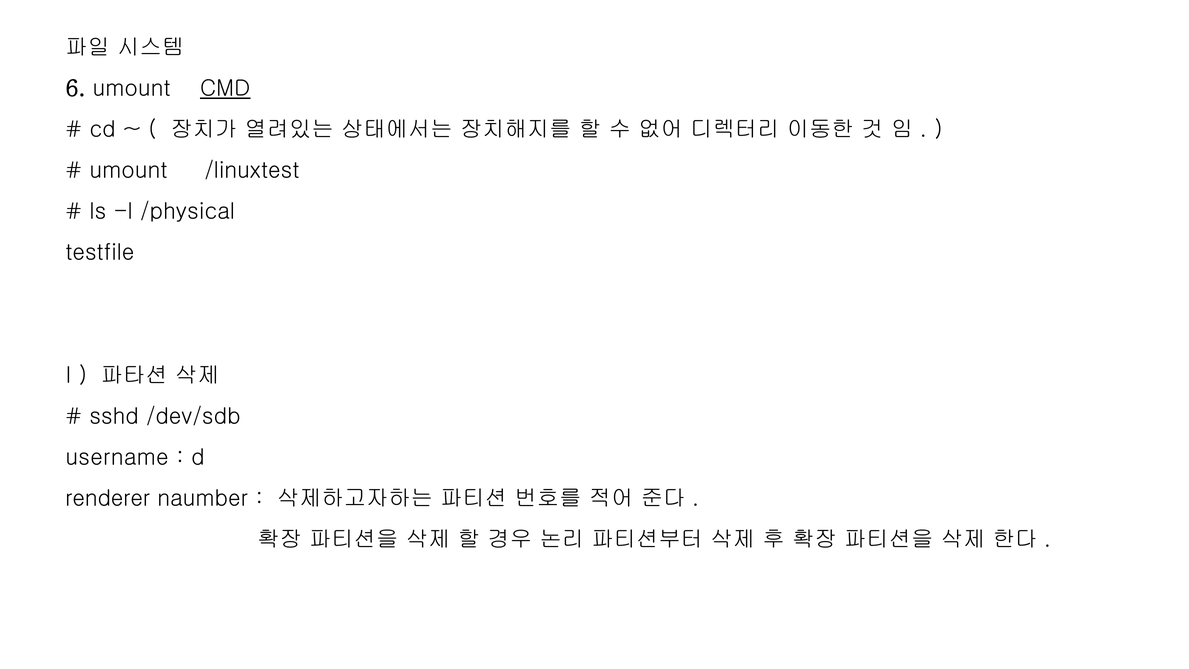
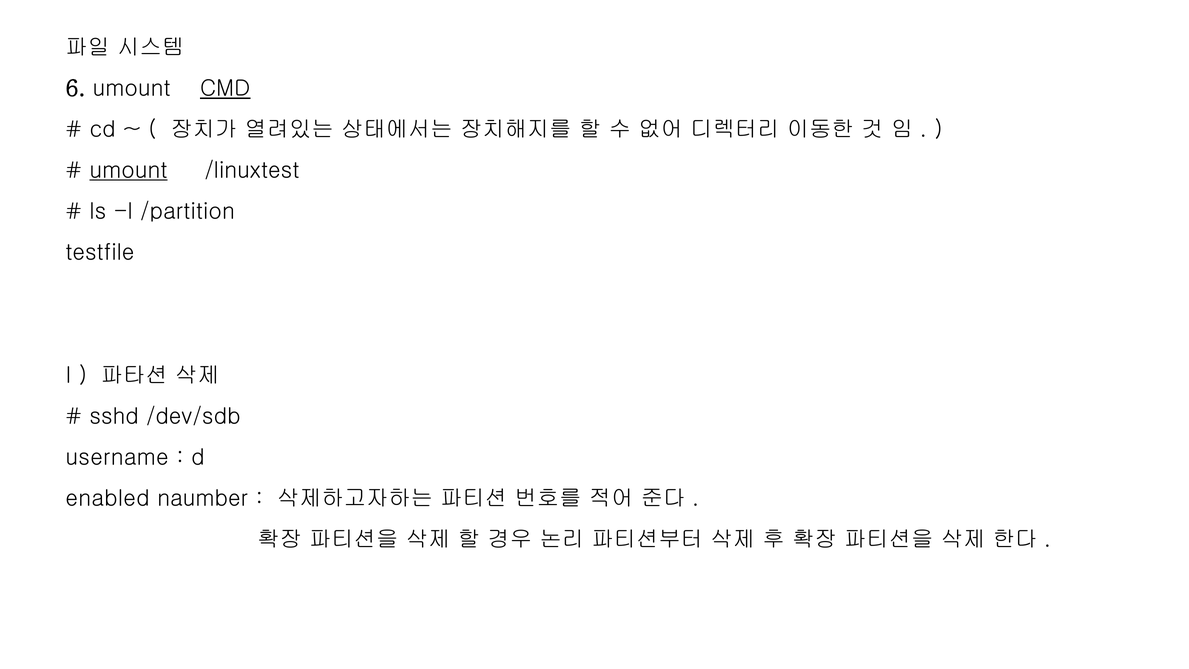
umount at (128, 170) underline: none -> present
/physical: /physical -> /partition
renderer: renderer -> enabled
